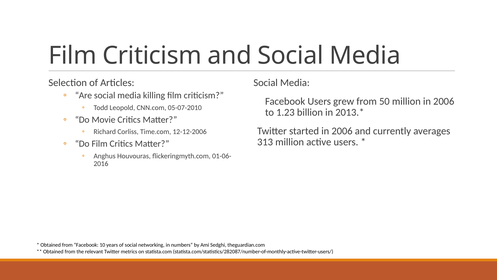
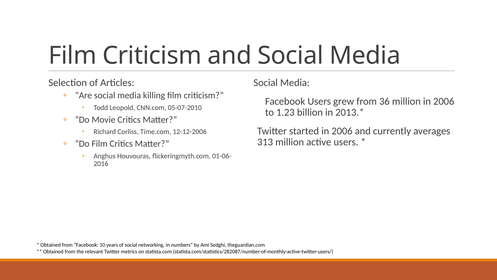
50: 50 -> 36
